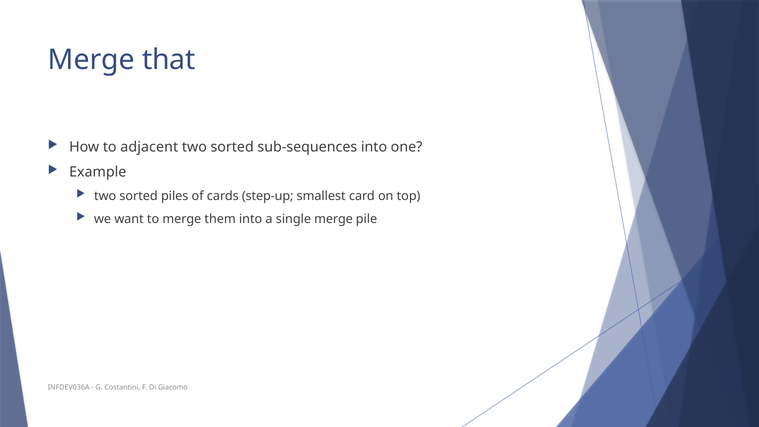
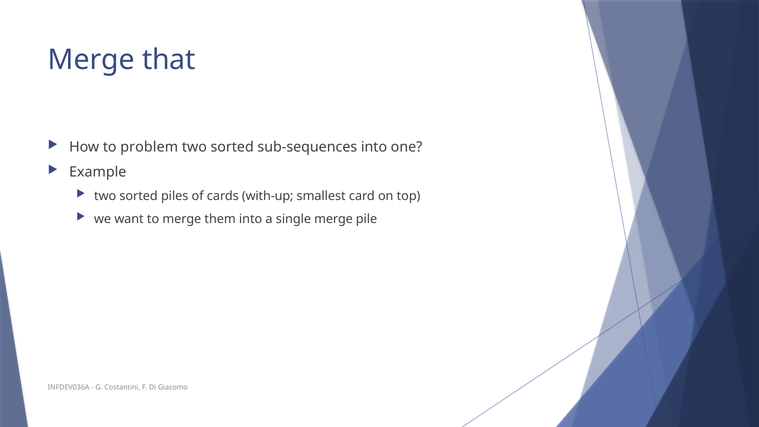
adjacent: adjacent -> problem
step-up: step-up -> with-up
